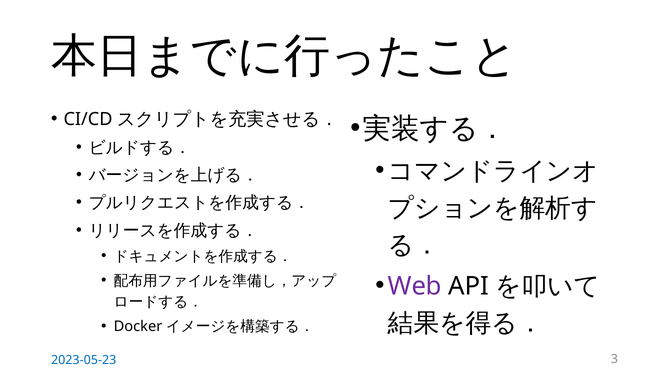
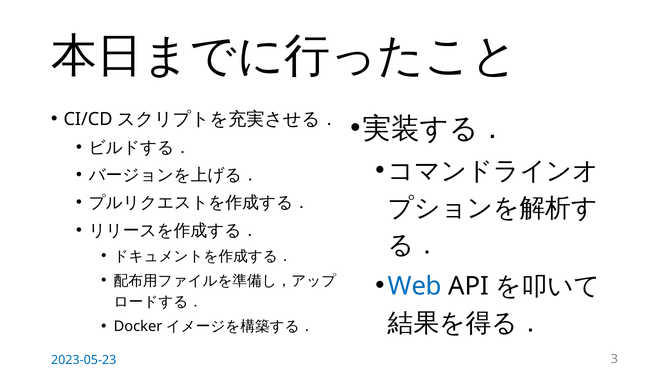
Web colour: purple -> blue
